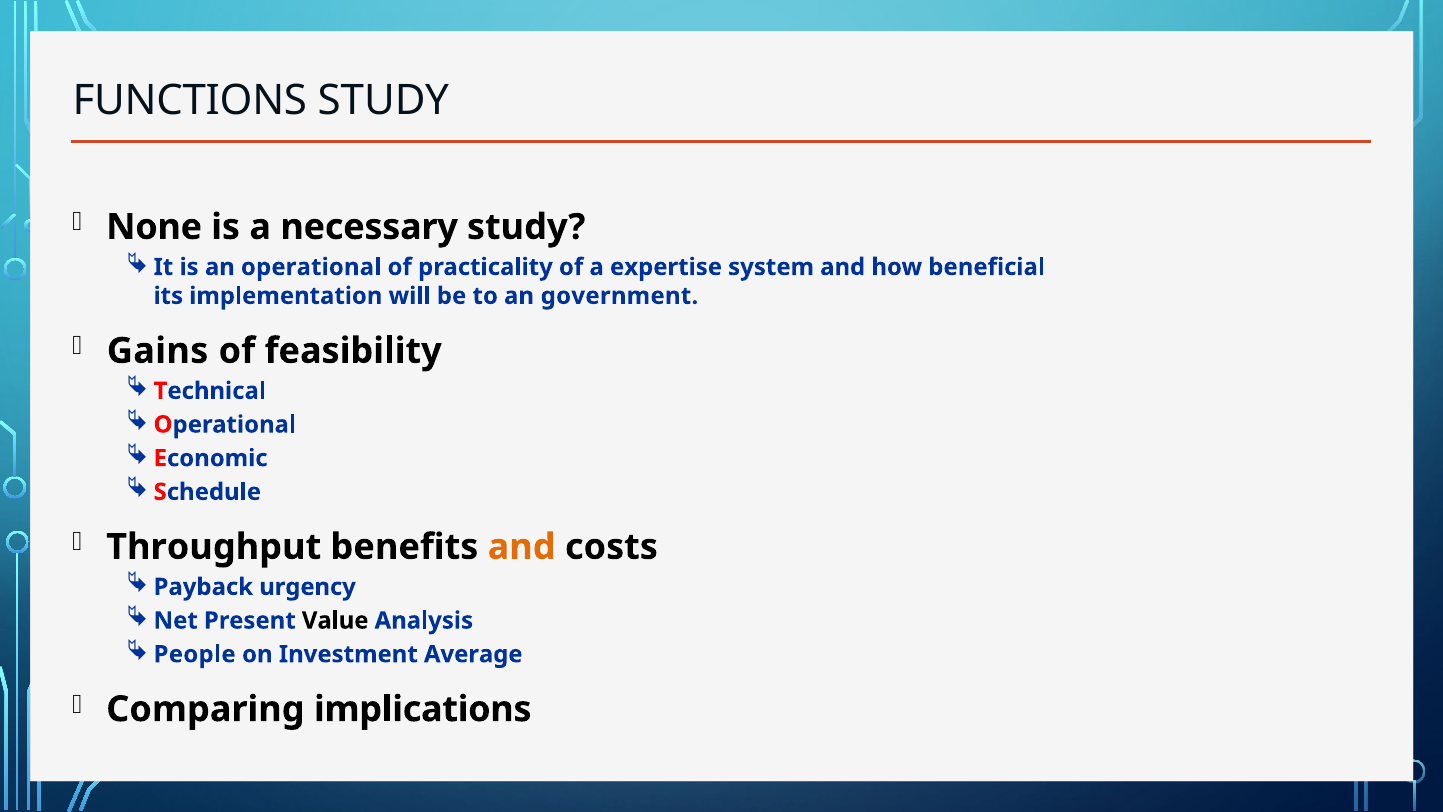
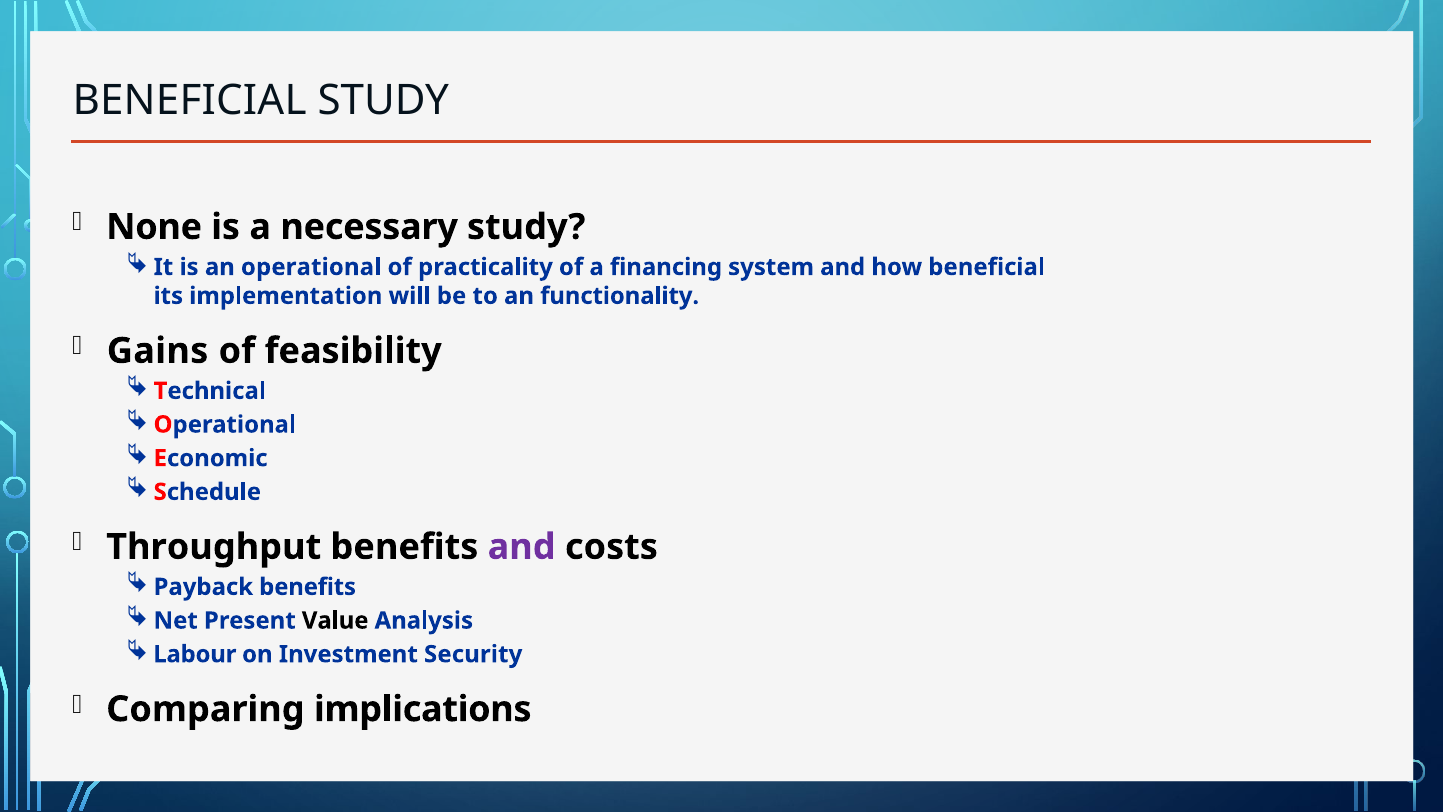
FUNCTIONS at (190, 100): FUNCTIONS -> BENEFICIAL
expertise: expertise -> financing
government: government -> functionality
and at (522, 547) colour: orange -> purple
Payback urgency: urgency -> benefits
People: People -> Labour
Average: Average -> Security
